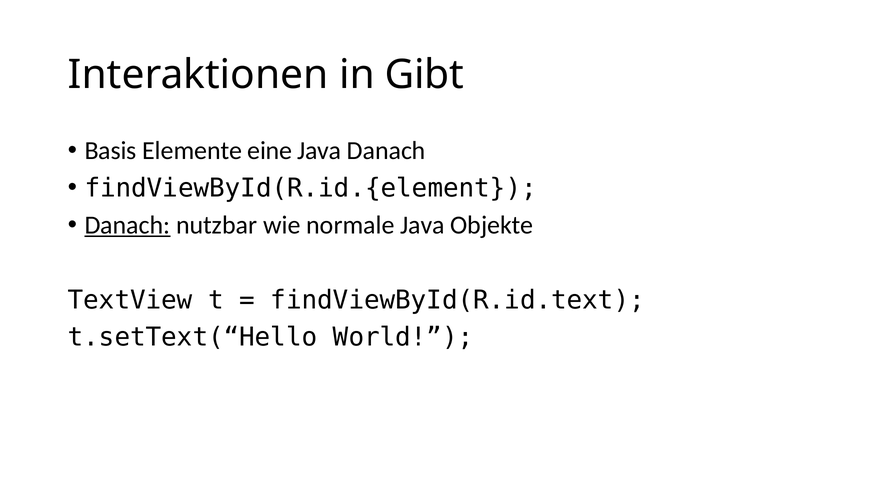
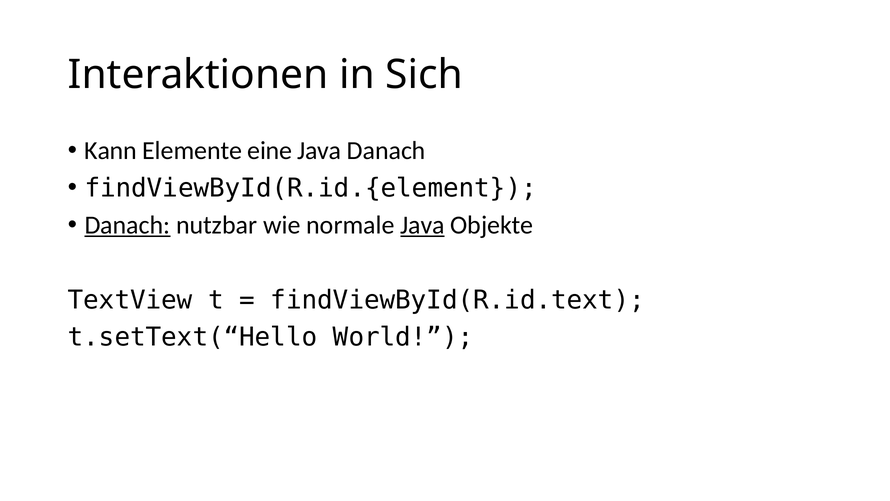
Gibt: Gibt -> Sich
Basis: Basis -> Kann
Java at (423, 225) underline: none -> present
